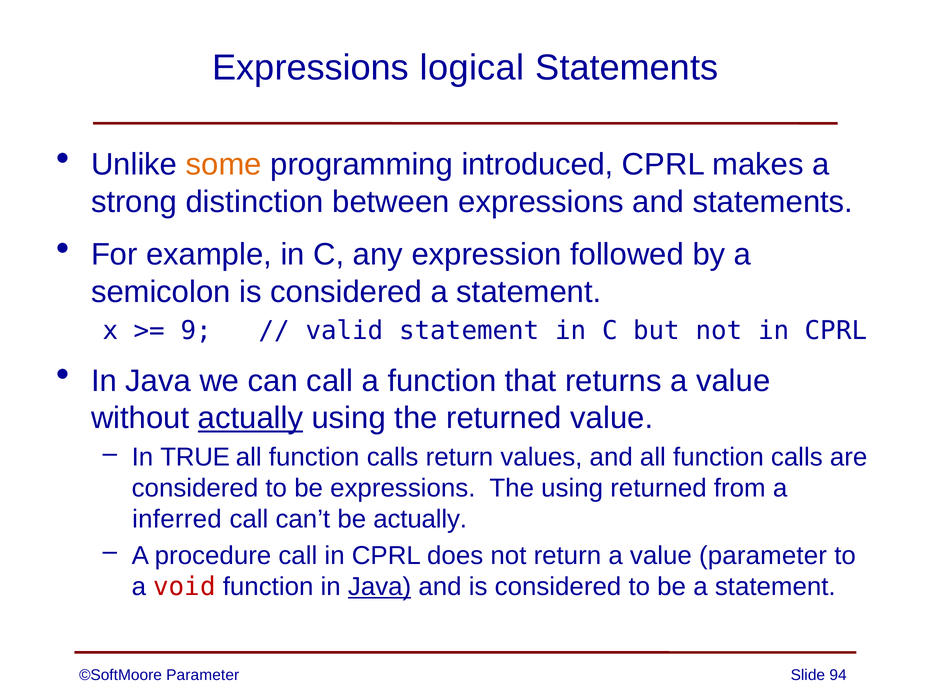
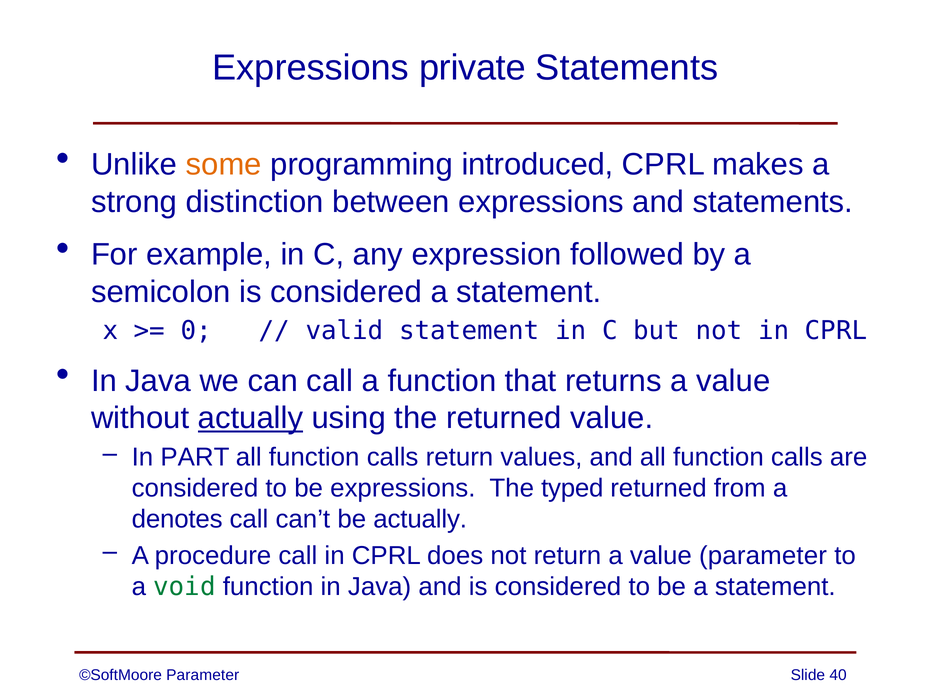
logical: logical -> private
9: 9 -> 0
TRUE: TRUE -> PART
The using: using -> typed
inferred: inferred -> denotes
void colour: red -> green
Java at (380, 586) underline: present -> none
94: 94 -> 40
